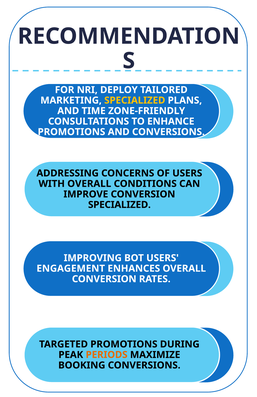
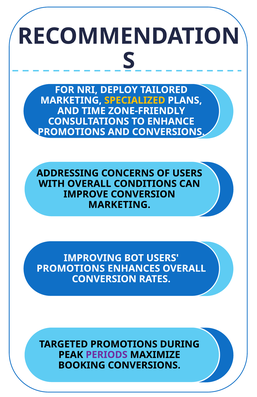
SPECIALIZED at (119, 205): SPECIALIZED -> MARKETING
ENGAGEMENT at (71, 269): ENGAGEMENT -> PROMOTIONS
PERIODS colour: orange -> purple
